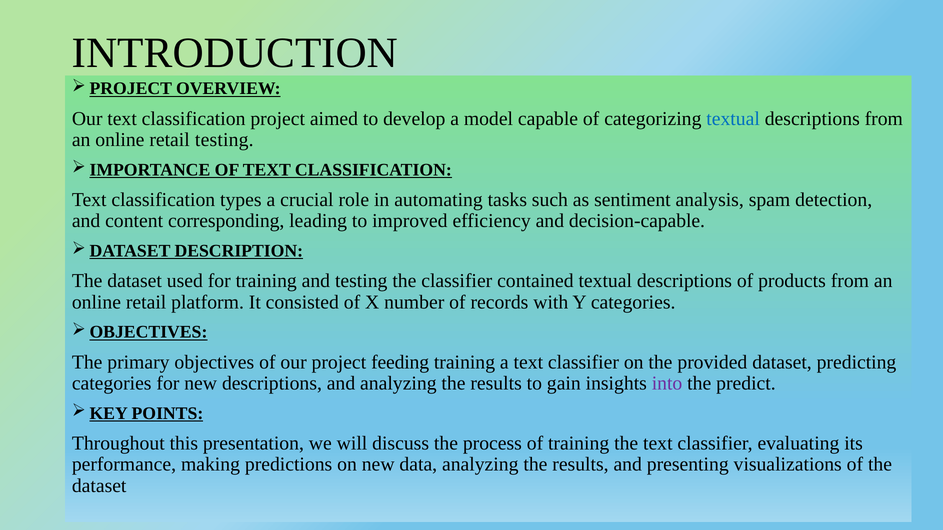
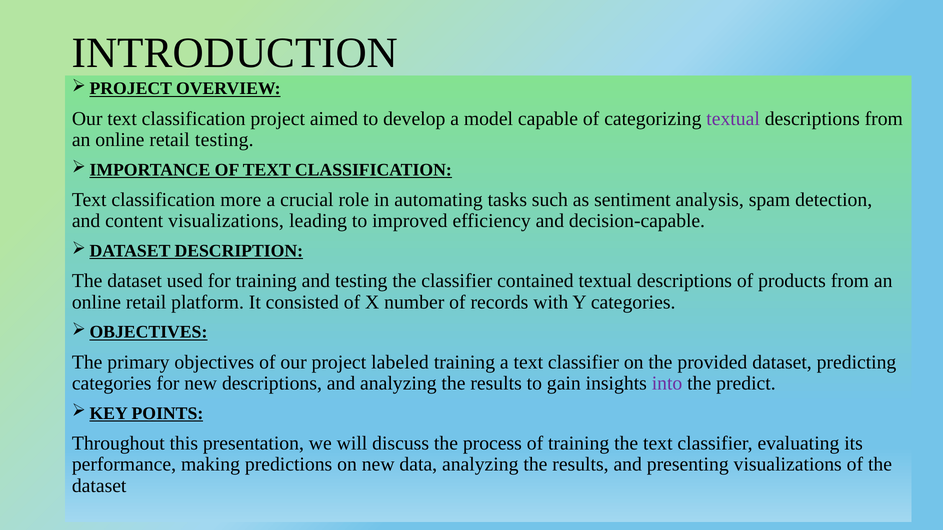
textual at (733, 119) colour: blue -> purple
types: types -> more
content corresponding: corresponding -> visualizations
feeding: feeding -> labeled
